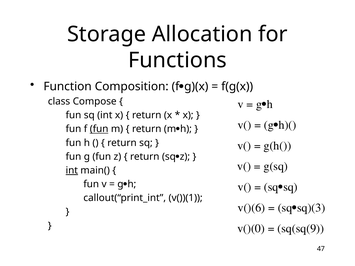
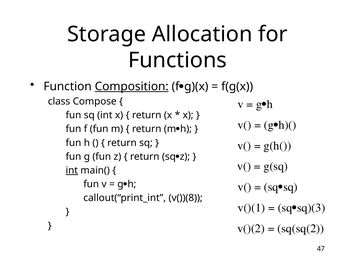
Composition underline: none -> present
fun at (99, 129) underline: present -> none
v())(1: v())(1 -> v())(8
v()(6: v()(6 -> v()(1
v()(0: v()(0 -> v()(2
sq(sq(9: sq(sq(9 -> sq(sq(2
